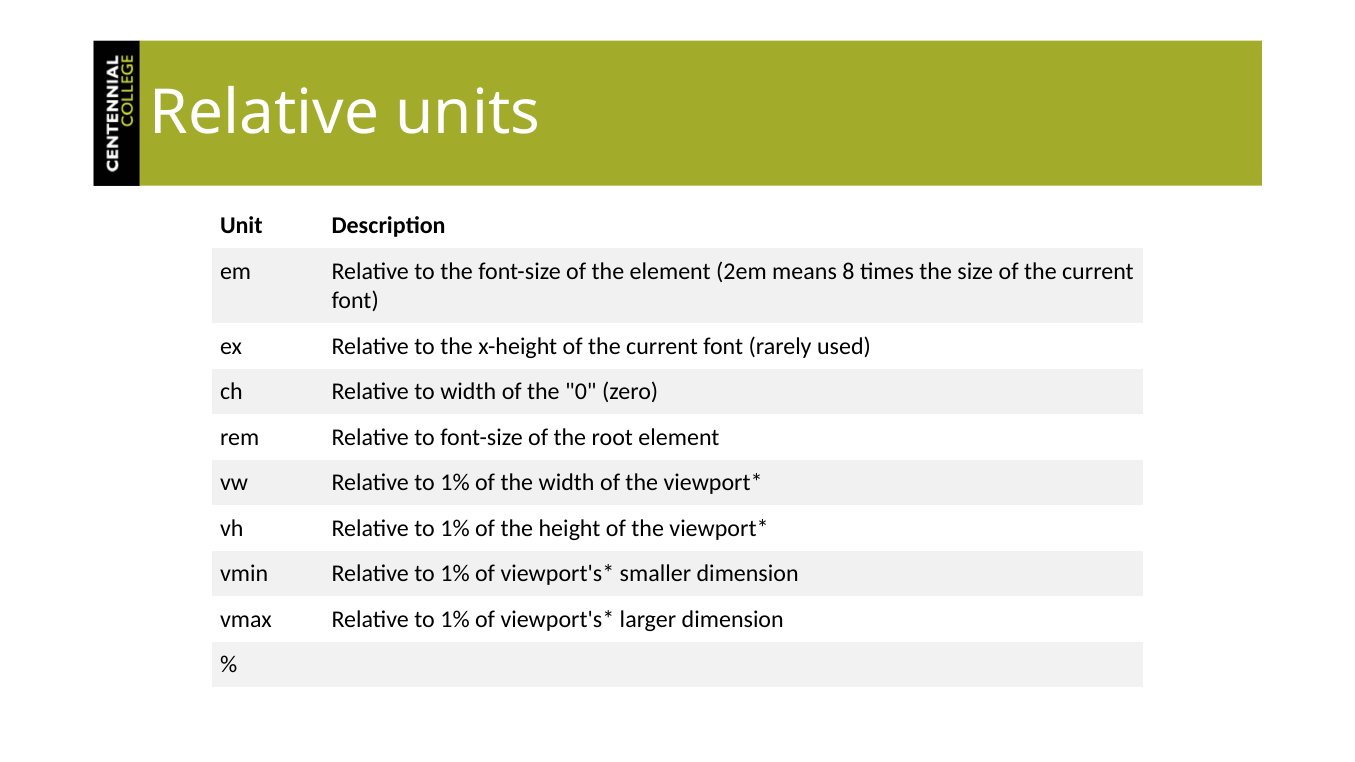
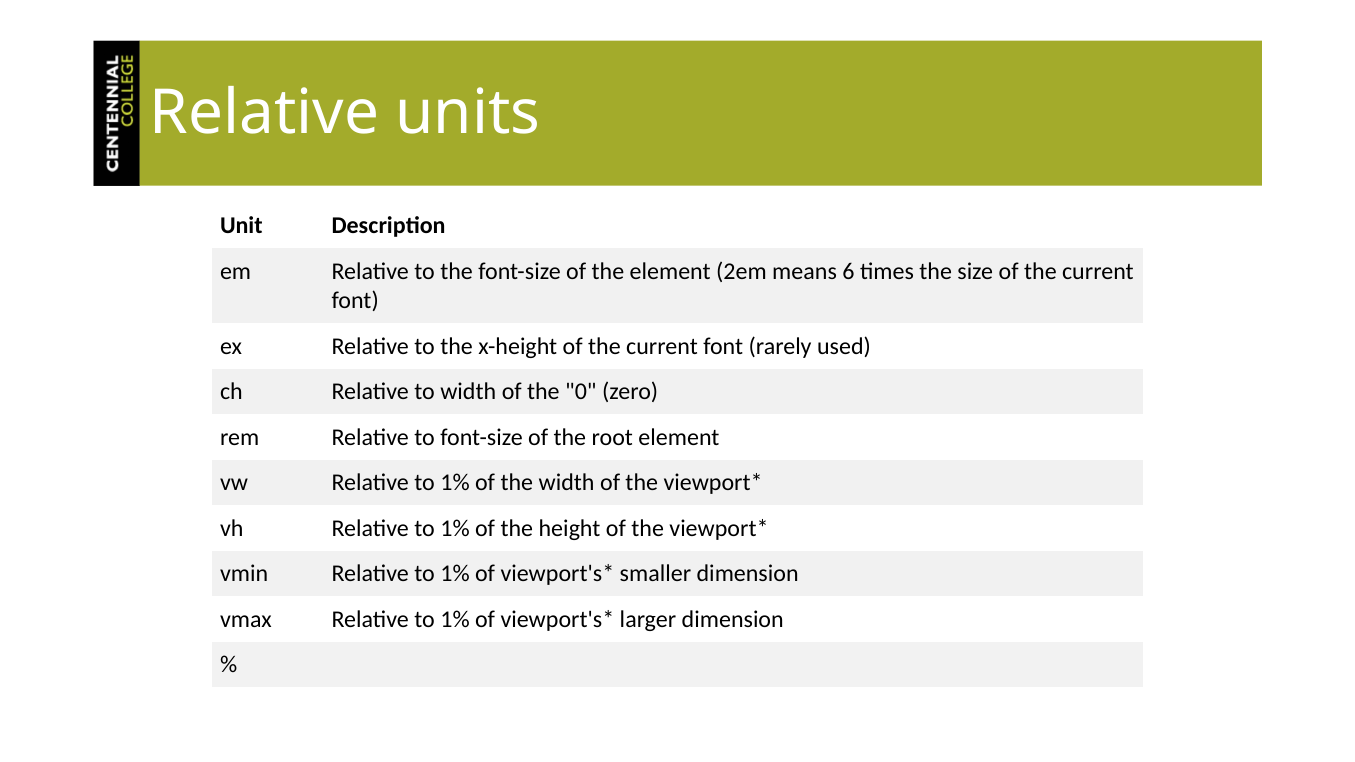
8: 8 -> 6
